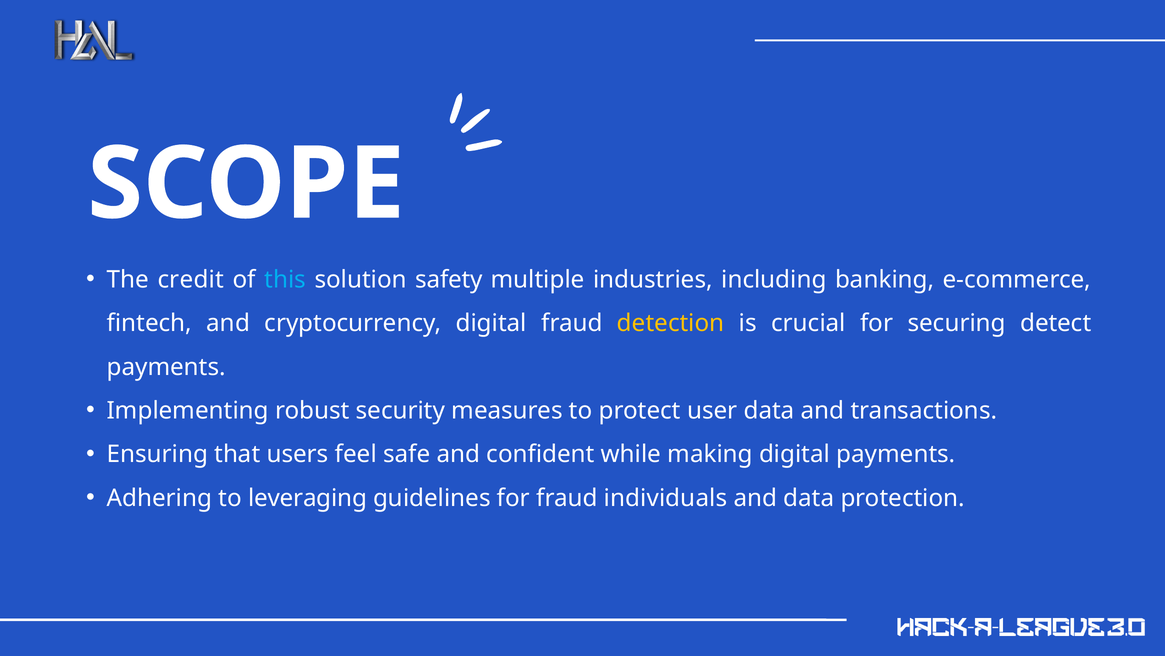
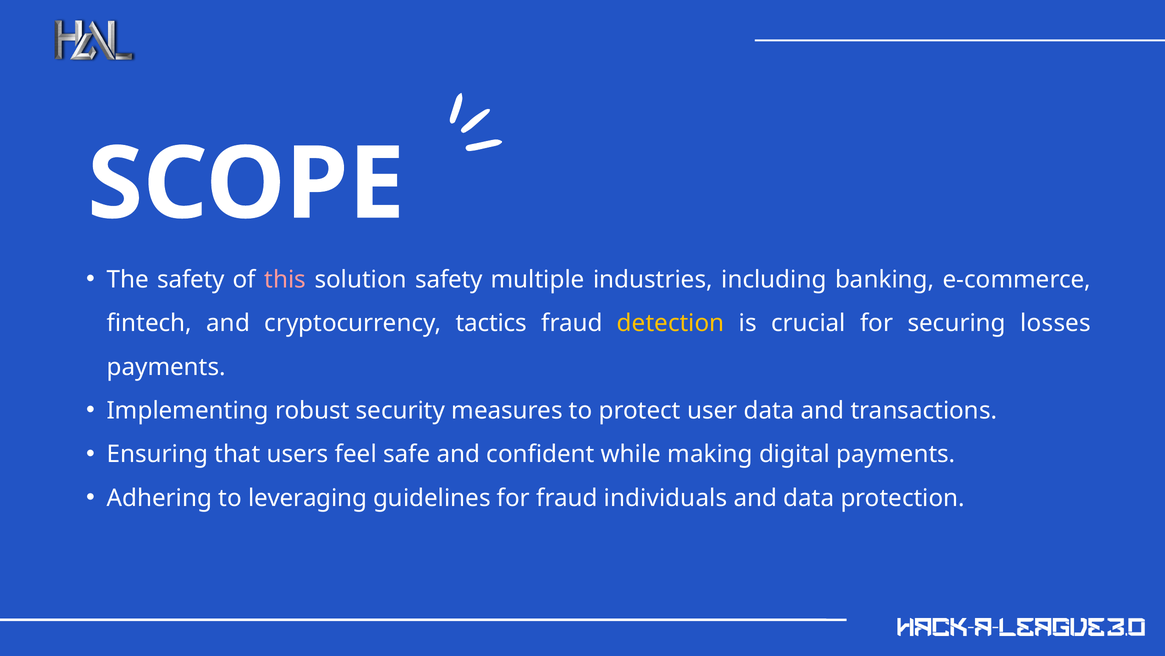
The credit: credit -> safety
this colour: light blue -> pink
cryptocurrency digital: digital -> tactics
detect: detect -> losses
